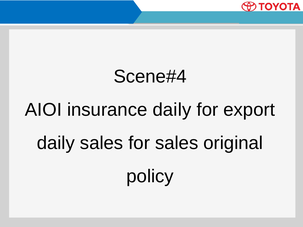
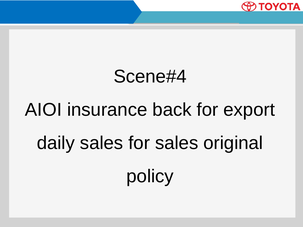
insurance daily: daily -> back
